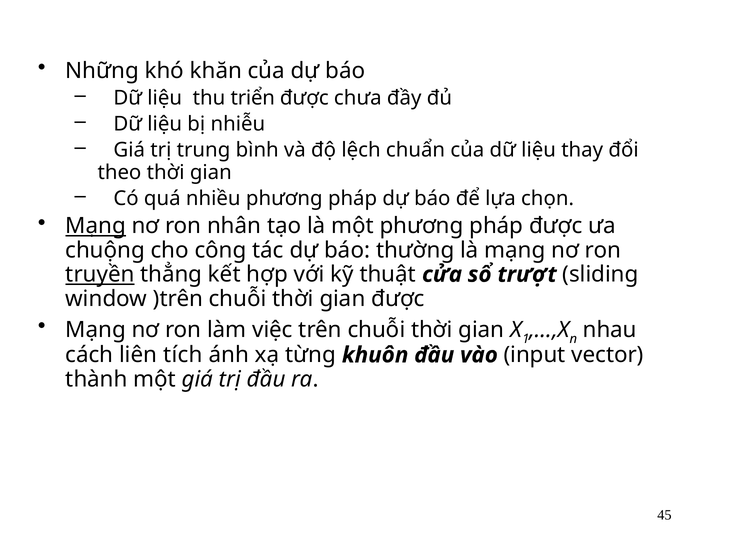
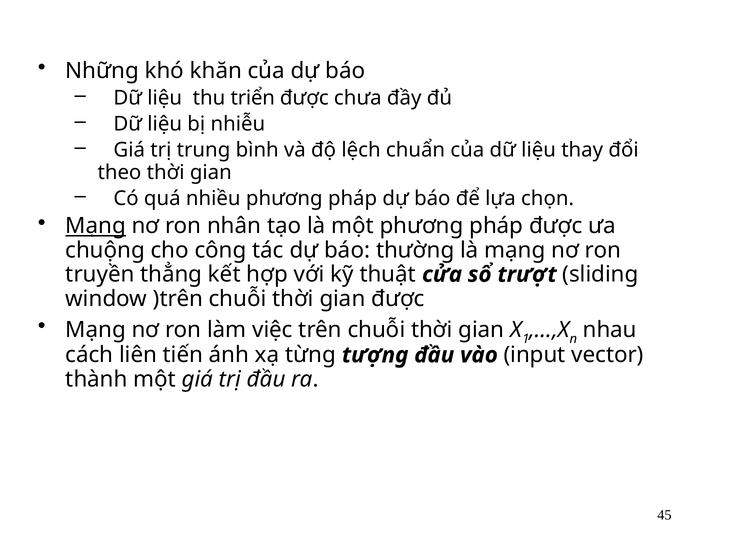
truyền underline: present -> none
tích: tích -> tiến
khuôn: khuôn -> tượng
